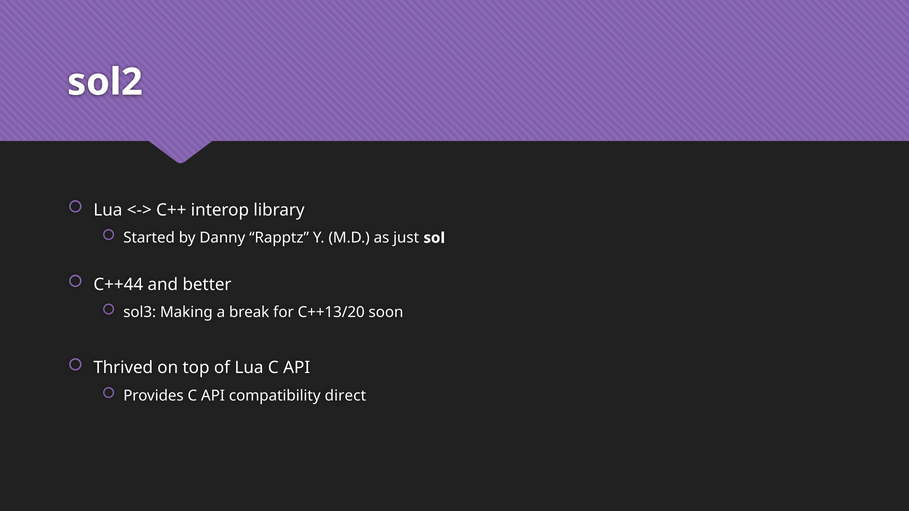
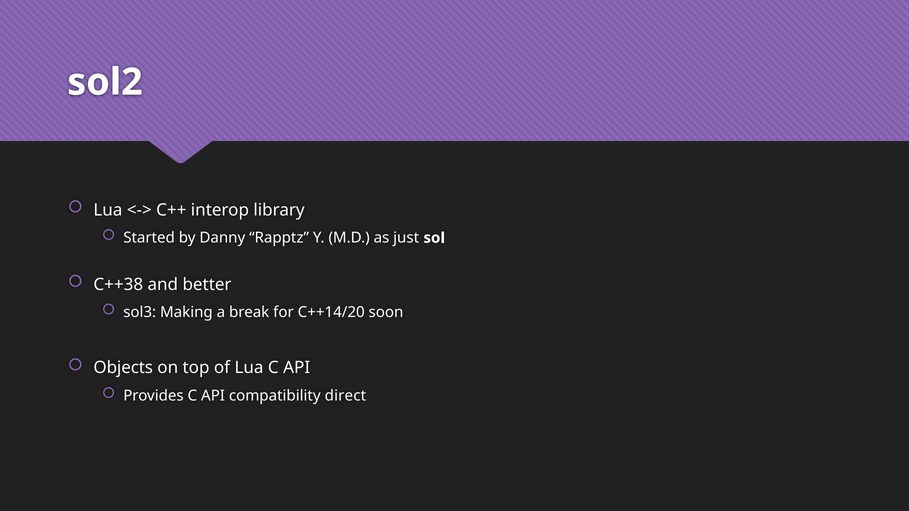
C++44: C++44 -> C++38
C++13/20: C++13/20 -> C++14/20
Thrived: Thrived -> Objects
